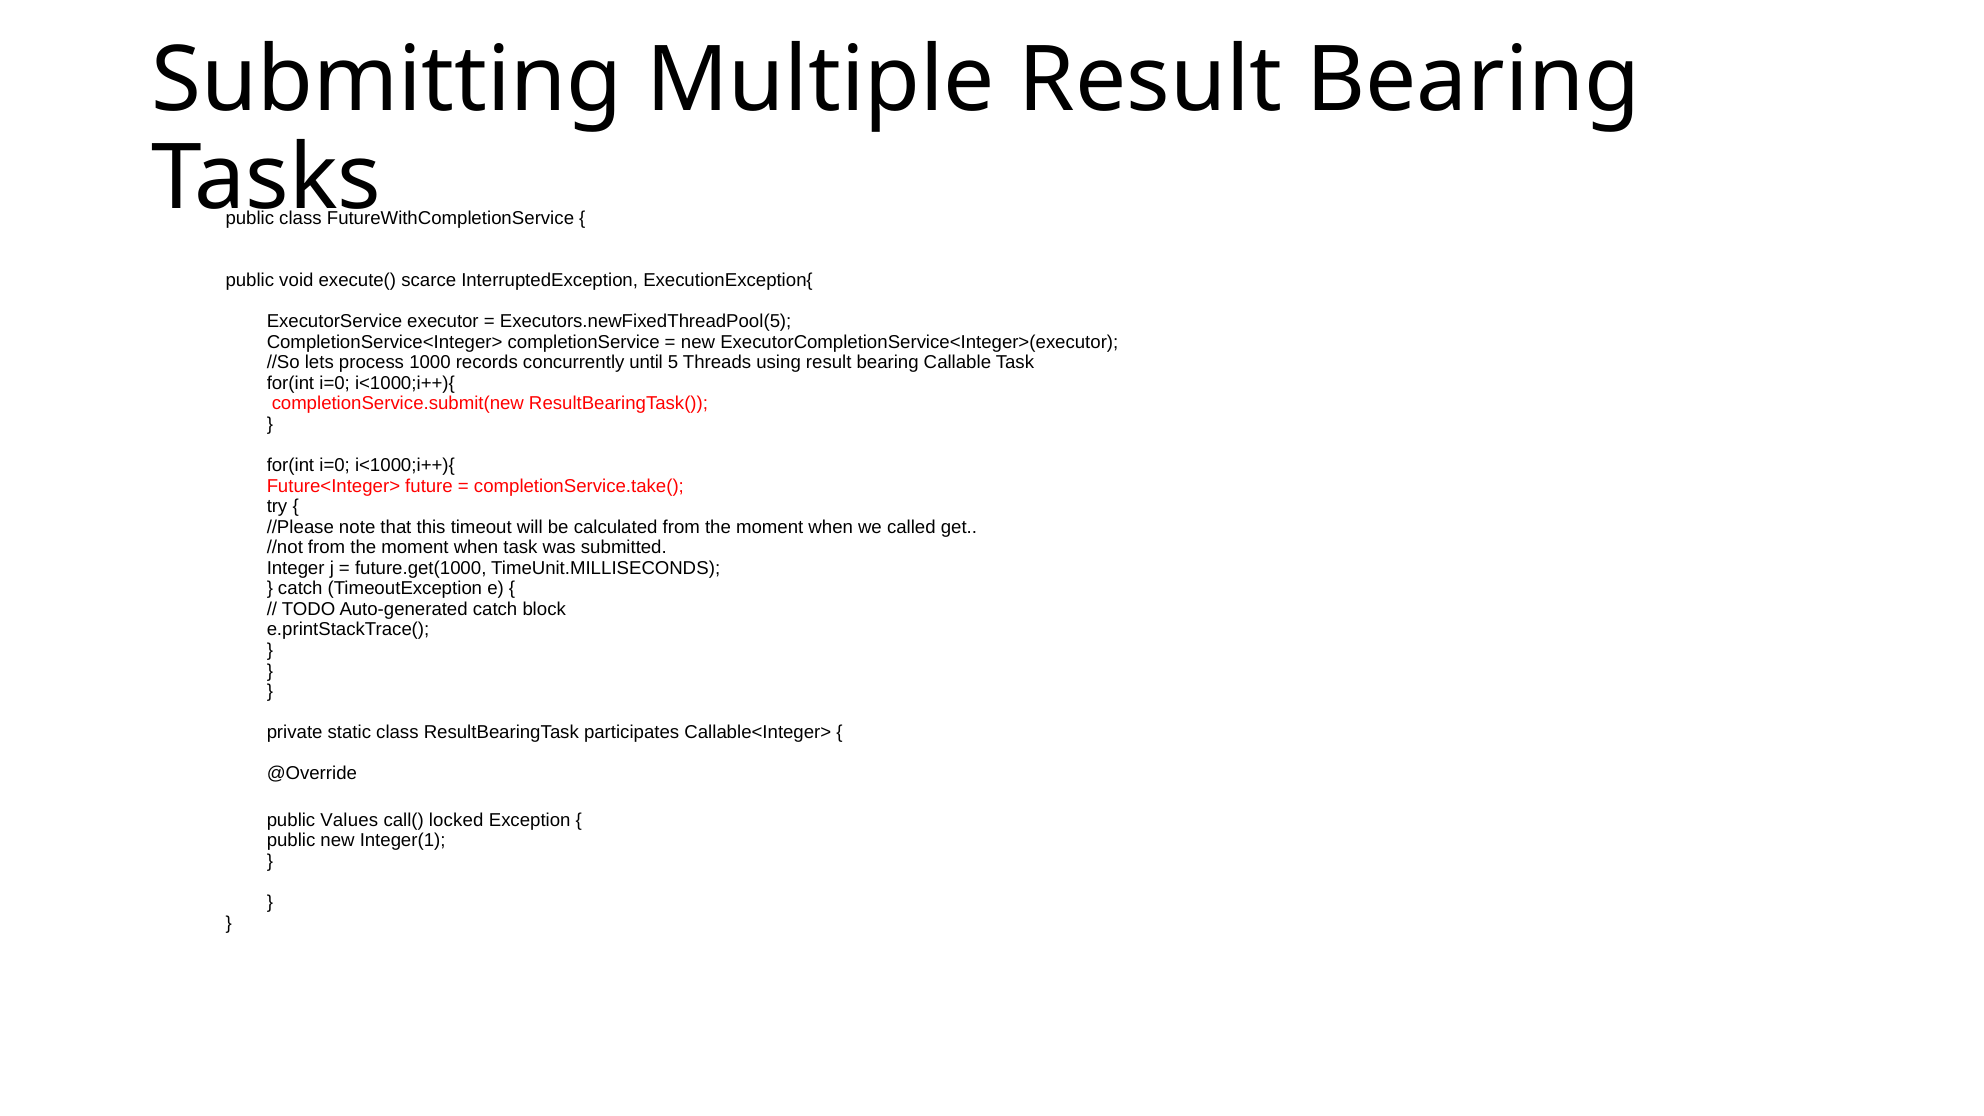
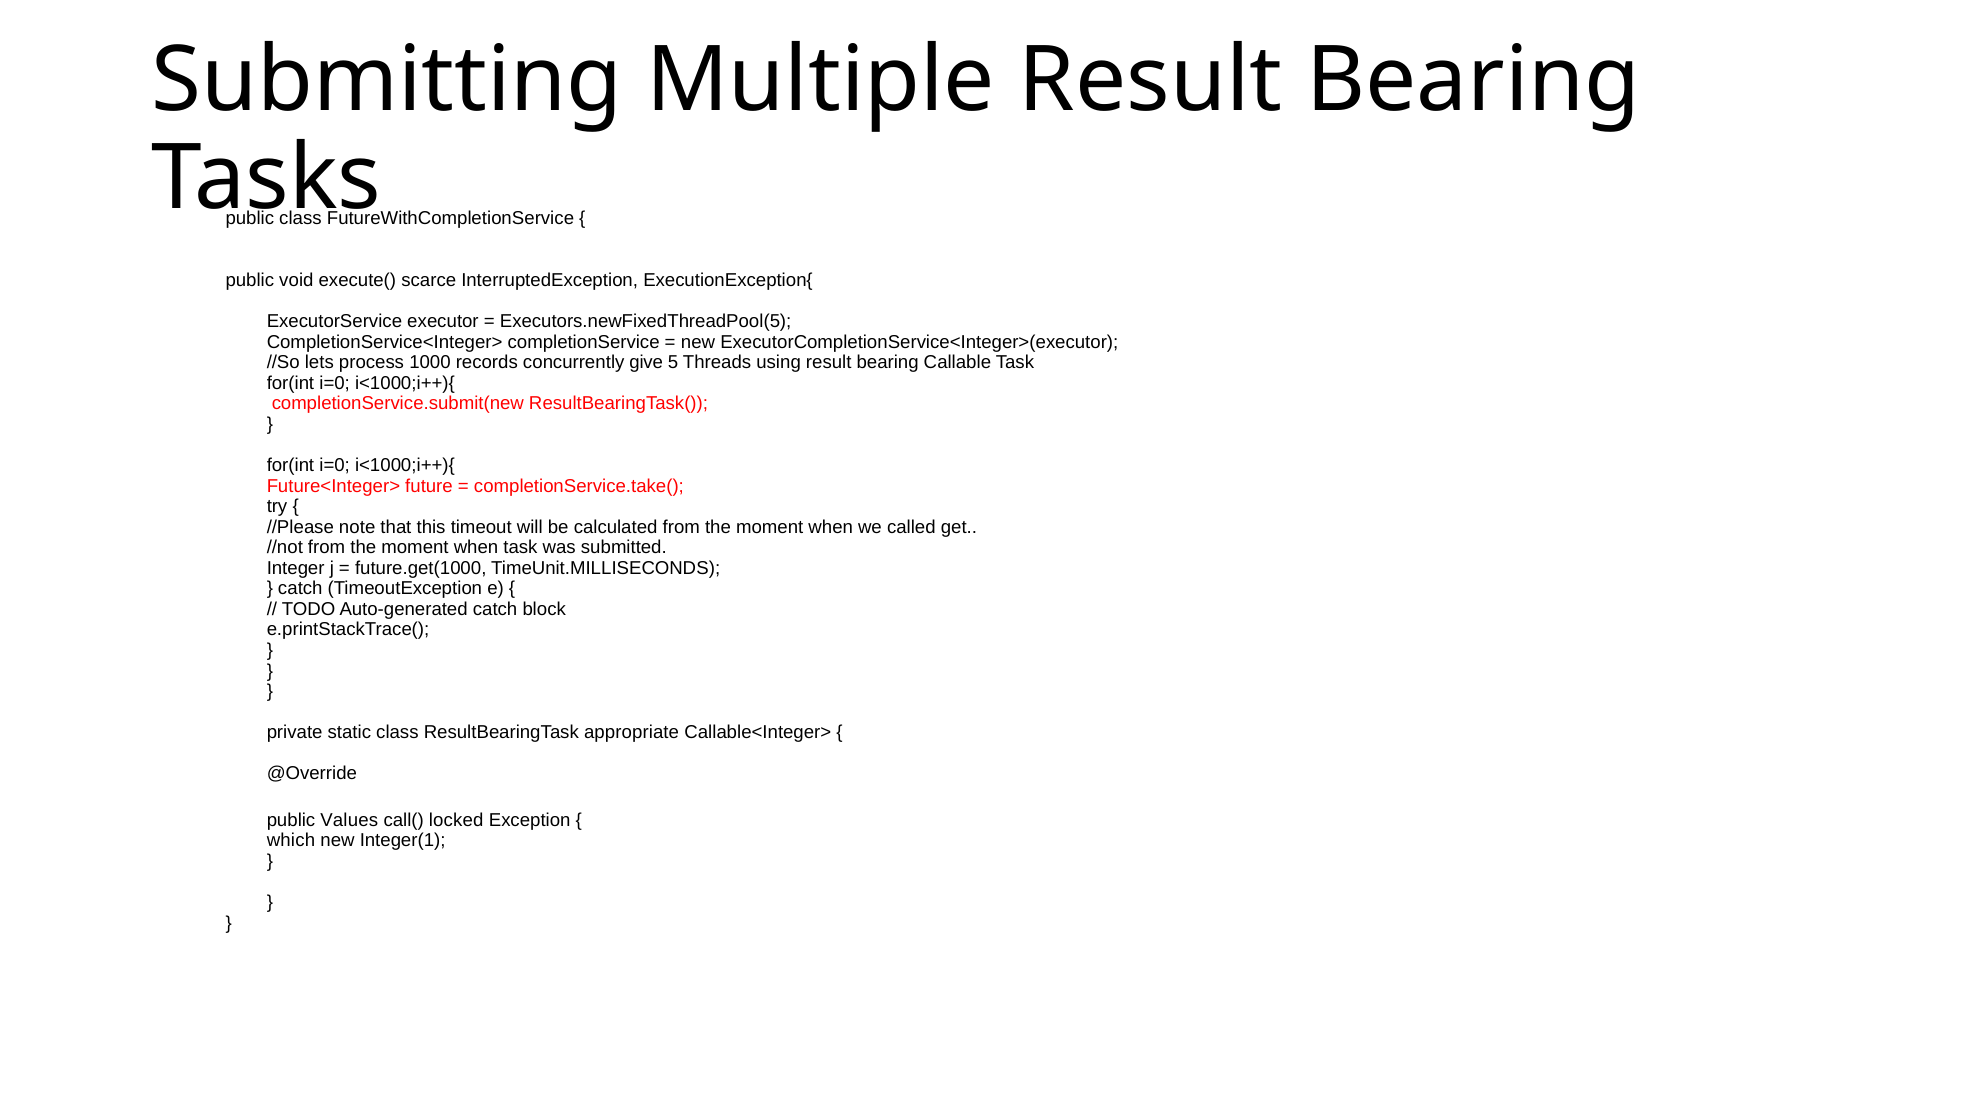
until: until -> give
participates: participates -> appropriate
public at (291, 841): public -> which
